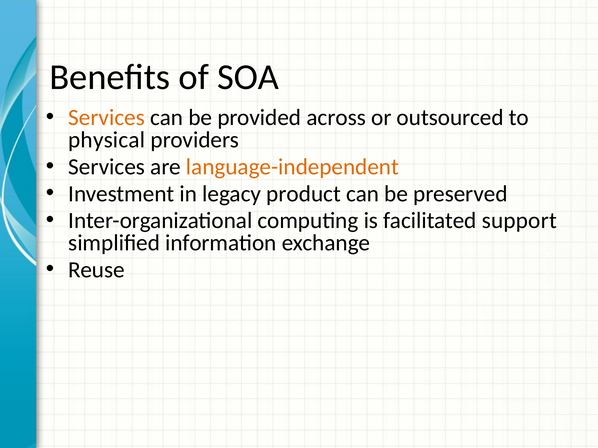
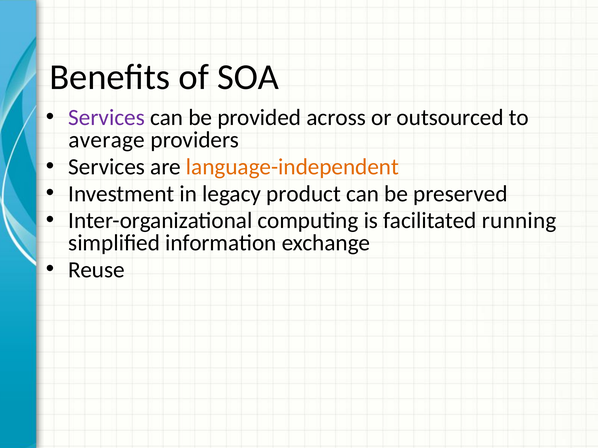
Services at (107, 118) colour: orange -> purple
physical: physical -> average
support: support -> running
